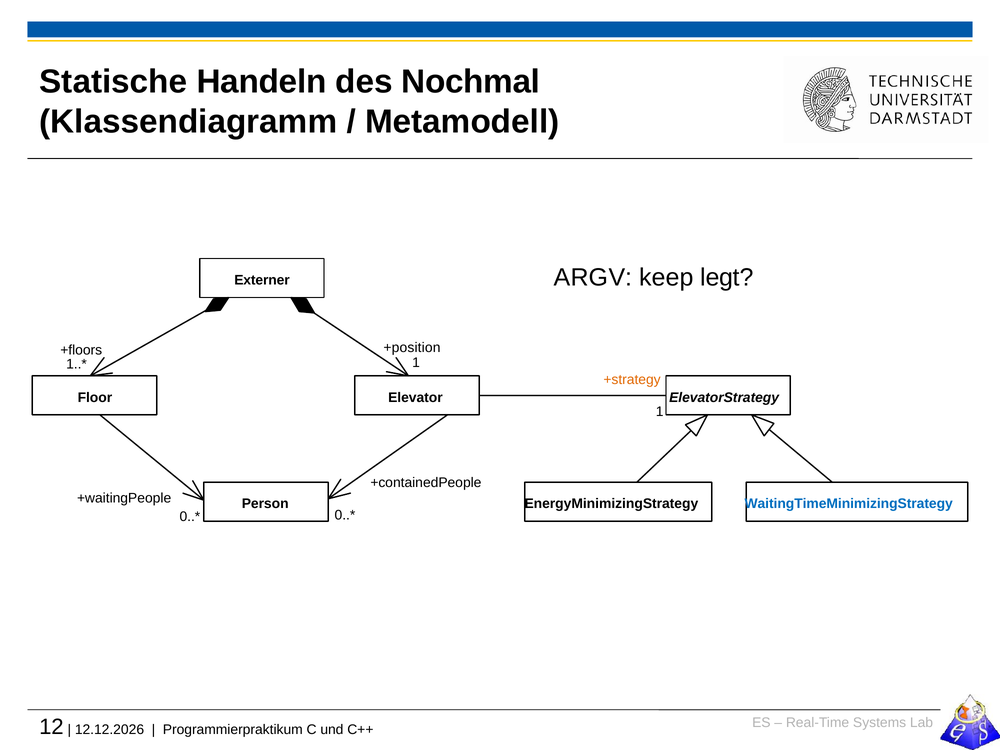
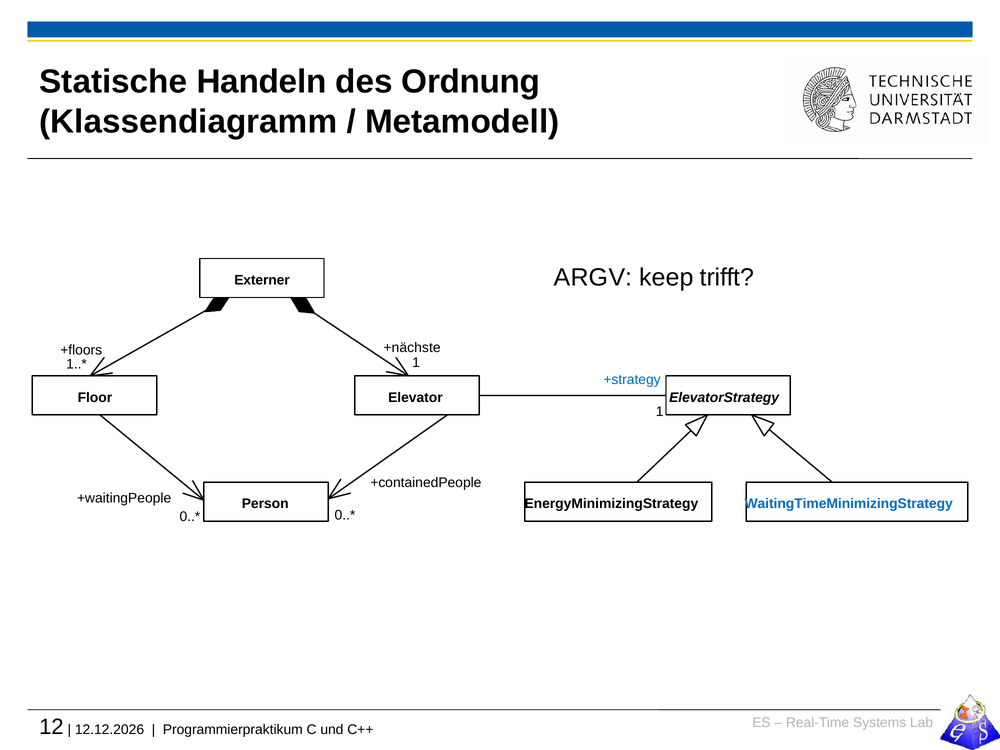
Nochmal: Nochmal -> Ordnung
legt: legt -> trifft
+position: +position -> +nächste
+strategy colour: orange -> blue
